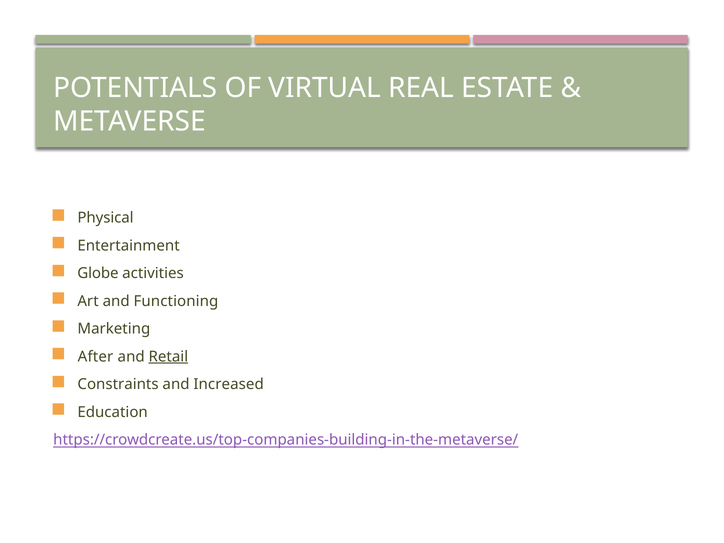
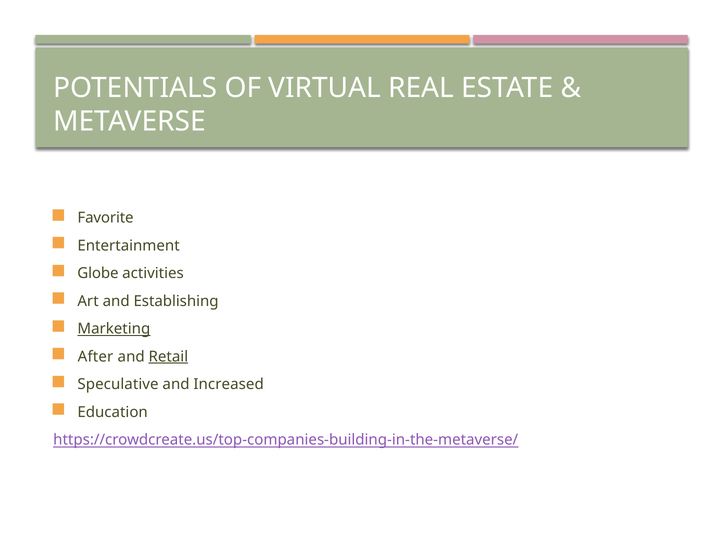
Physical: Physical -> Favorite
Functioning: Functioning -> Establishing
Marketing underline: none -> present
Constraints: Constraints -> Speculative
